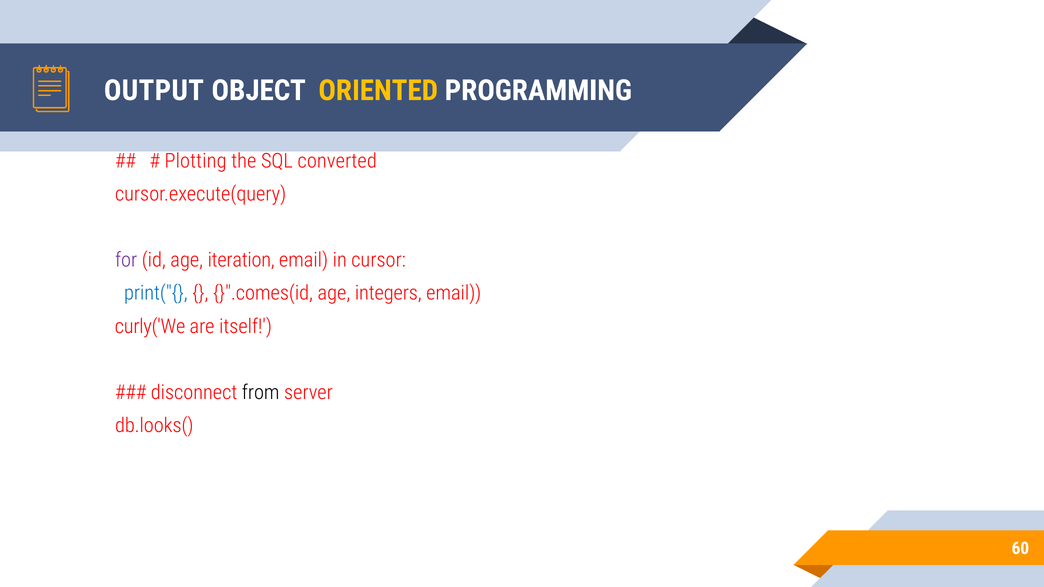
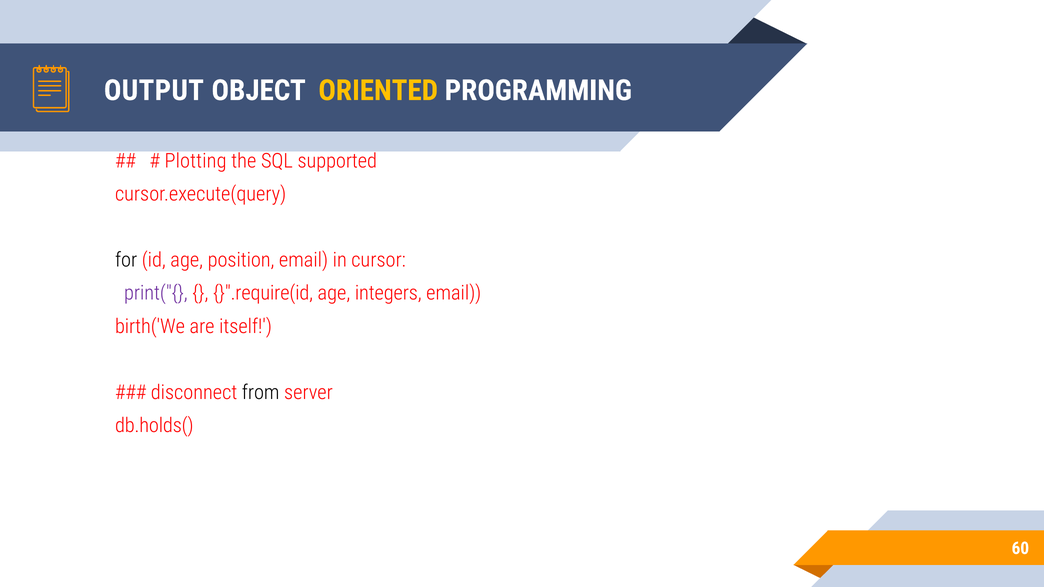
converted: converted -> supported
for colour: purple -> black
iteration: iteration -> position
print("{ colour: blue -> purple
}".comes(id: }".comes(id -> }".require(id
curly('We: curly('We -> birth('We
db.looks(: db.looks( -> db.holds(
